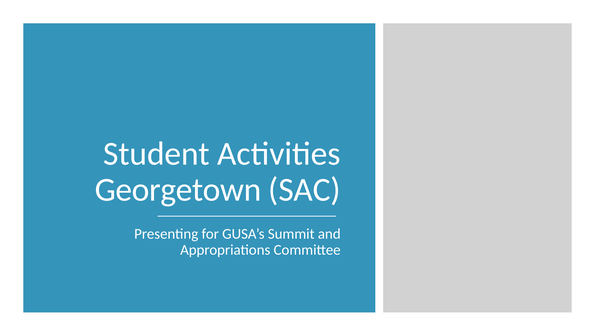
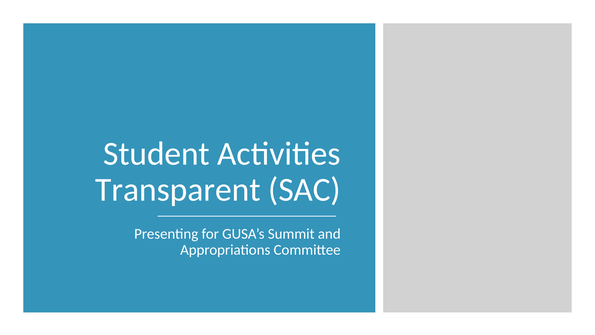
Georgetown: Georgetown -> Transparent
